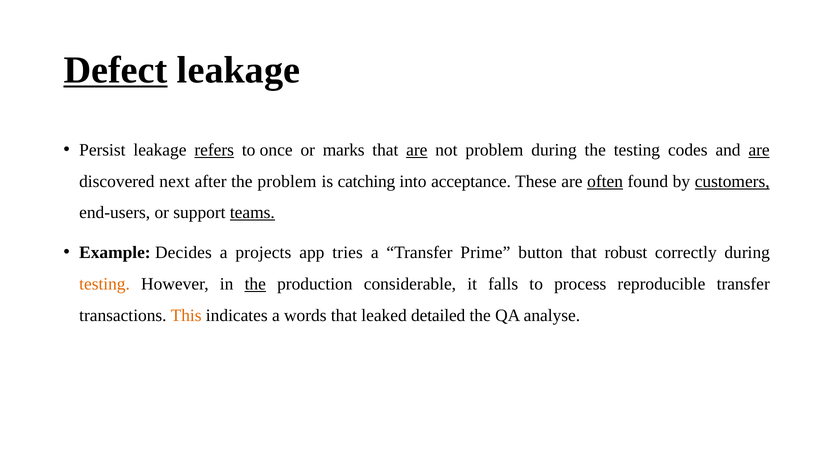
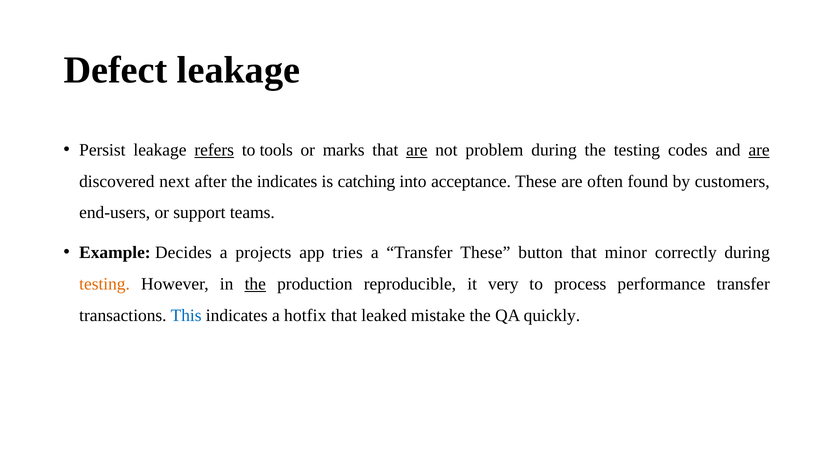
Defect underline: present -> none
once: once -> tools
the problem: problem -> indicates
often underline: present -> none
customers underline: present -> none
teams underline: present -> none
Transfer Prime: Prime -> These
robust: robust -> minor
considerable: considerable -> reproducible
falls: falls -> very
reproducible: reproducible -> performance
This colour: orange -> blue
words: words -> hotfix
detailed: detailed -> mistake
analyse: analyse -> quickly
